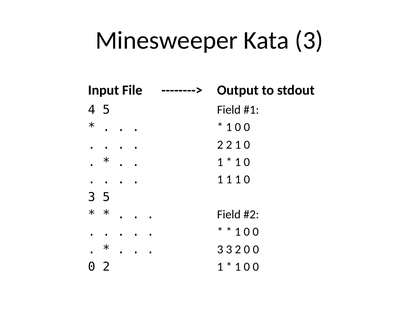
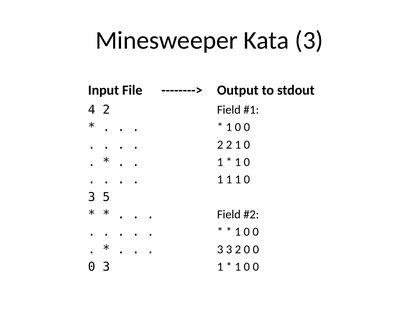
4 5: 5 -> 2
2 at (106, 267): 2 -> 3
